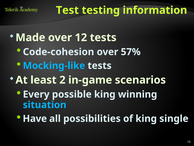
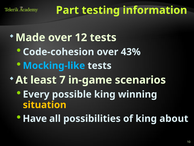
Test: Test -> Part
57%: 57% -> 43%
2: 2 -> 7
situation colour: light blue -> yellow
single: single -> about
